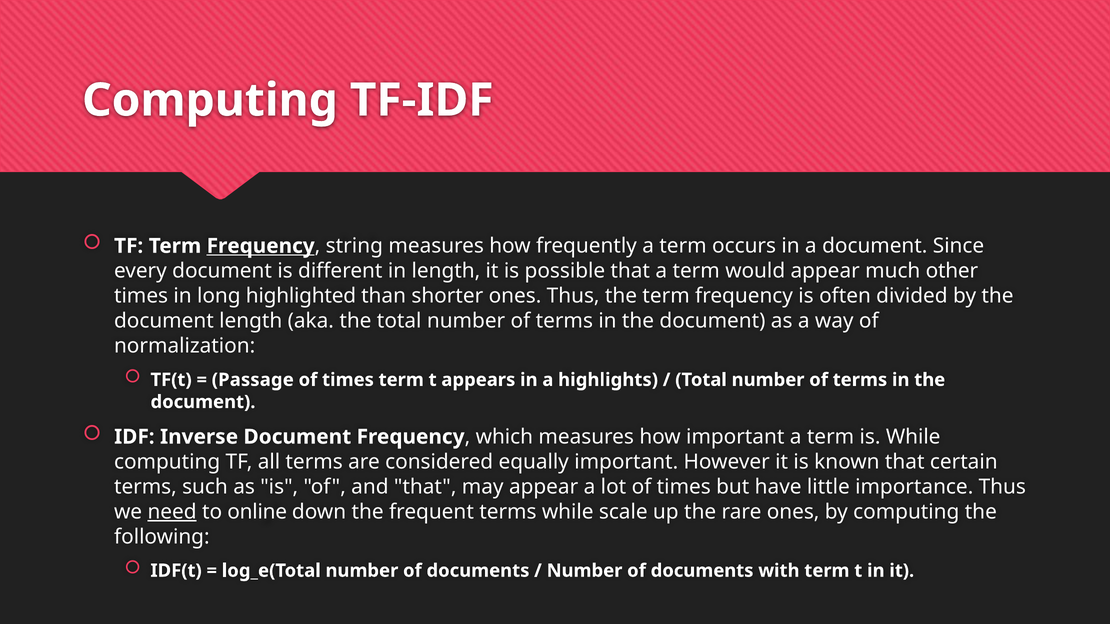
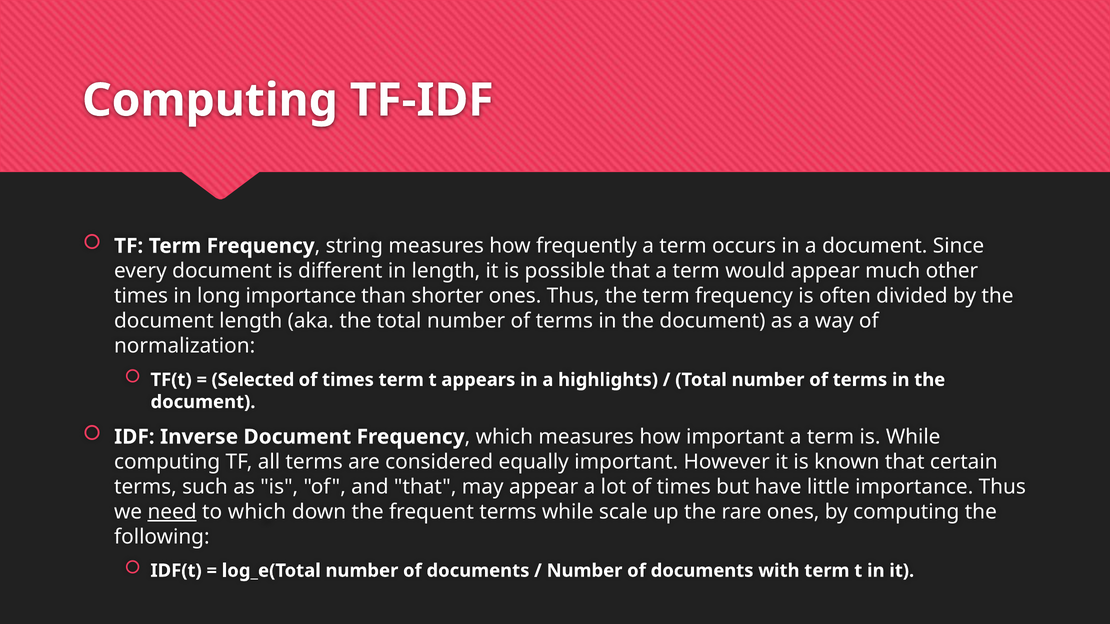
Frequency at (261, 246) underline: present -> none
long highlighted: highlighted -> importance
Passage: Passage -> Selected
to online: online -> which
